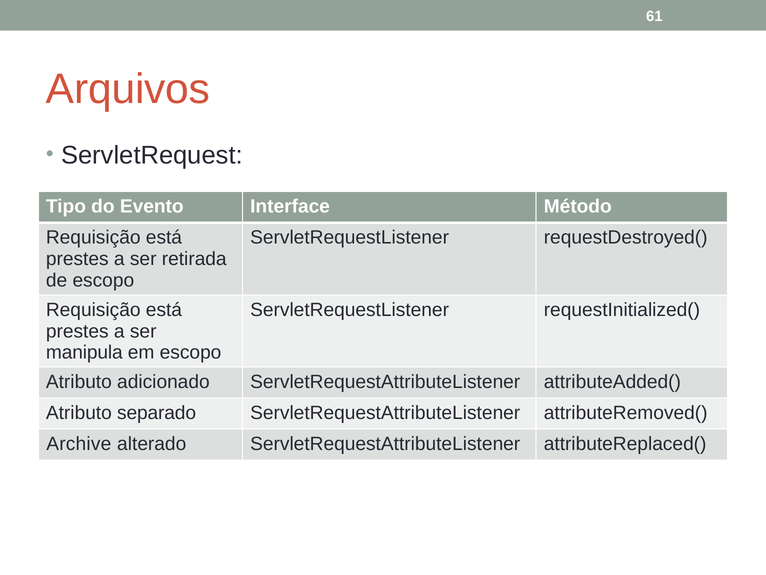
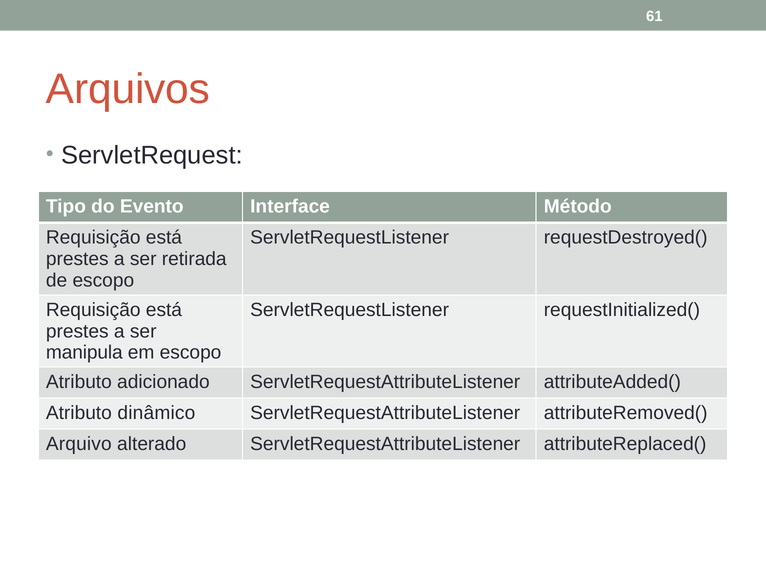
separado: separado -> dinâmico
Archive: Archive -> Arquivo
